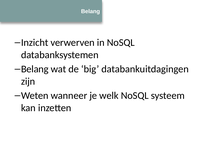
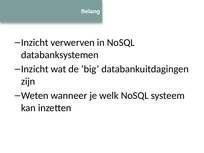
Belang at (35, 69): Belang -> Inzicht
